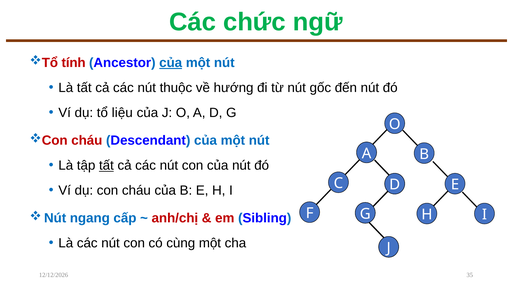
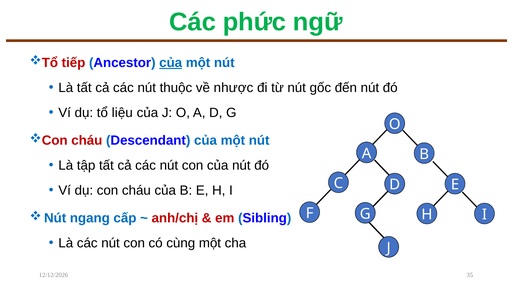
chức: chức -> phức
tính: tính -> tiếp
hướng: hướng -> nhược
tất at (106, 166) underline: present -> none
